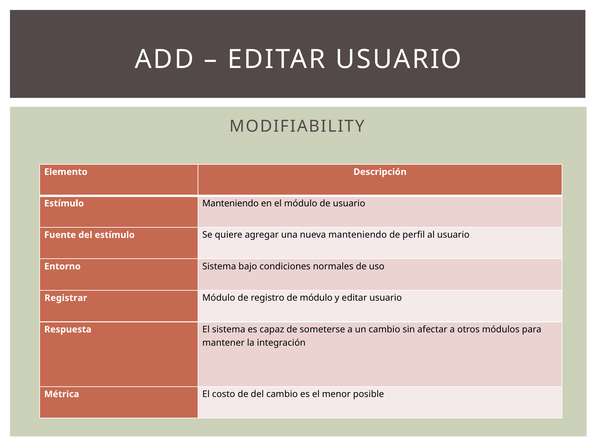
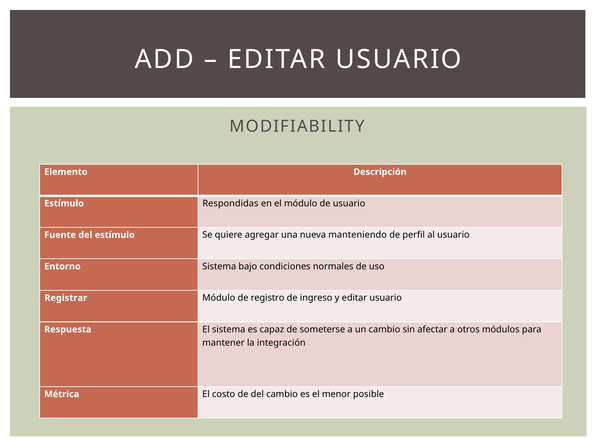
Estímulo Manteniendo: Manteniendo -> Respondidas
de módulo: módulo -> ingreso
